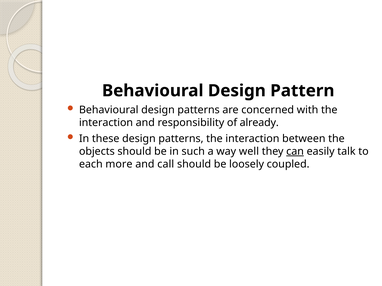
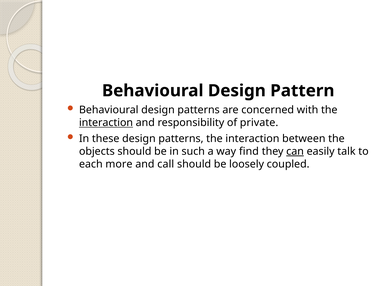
interaction at (106, 123) underline: none -> present
already: already -> private
well: well -> find
